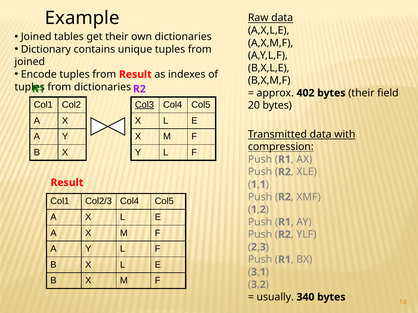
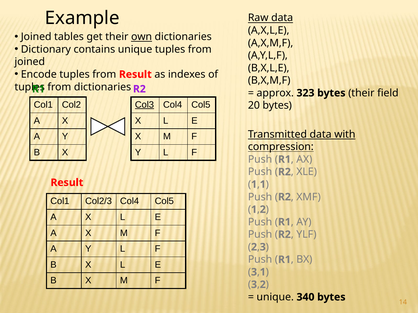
own underline: none -> present
402: 402 -> 323
usually at (275, 298): usually -> unique
